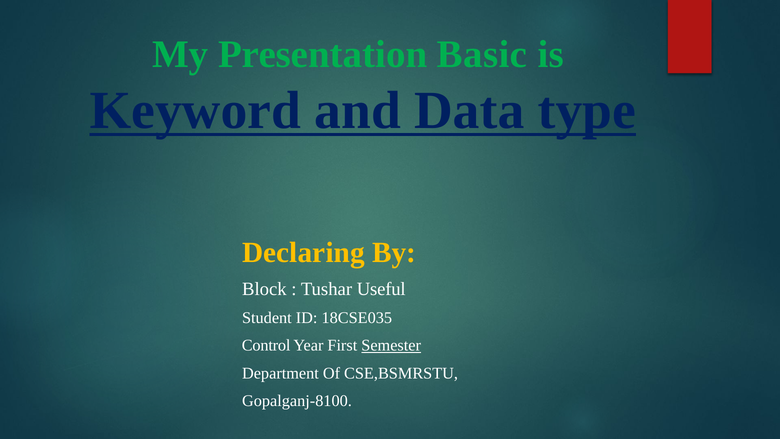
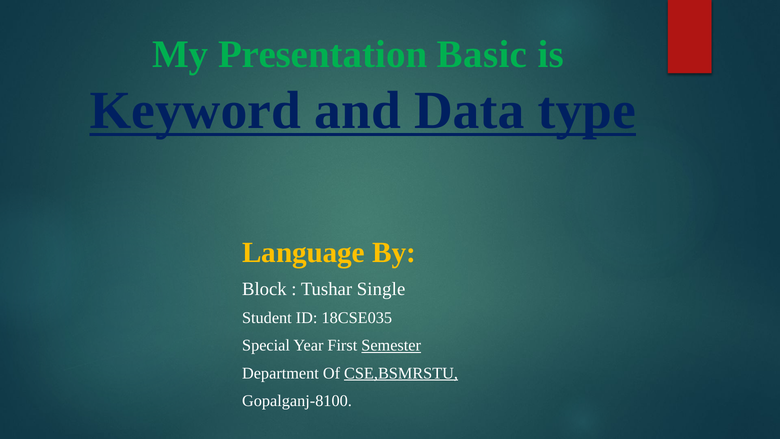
Declaring: Declaring -> Language
Useful: Useful -> Single
Control: Control -> Special
CSE,BSMRSTU underline: none -> present
